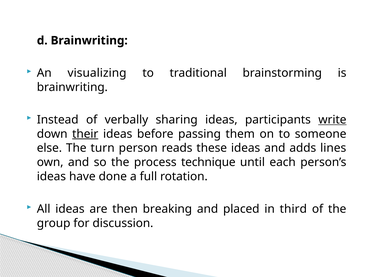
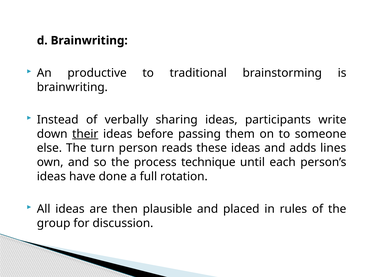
visualizing: visualizing -> productive
write underline: present -> none
breaking: breaking -> plausible
third: third -> rules
